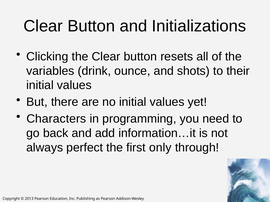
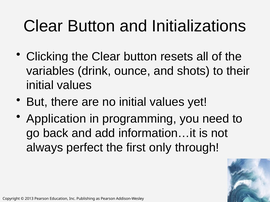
Characters: Characters -> Application
